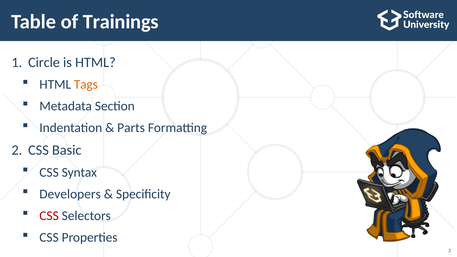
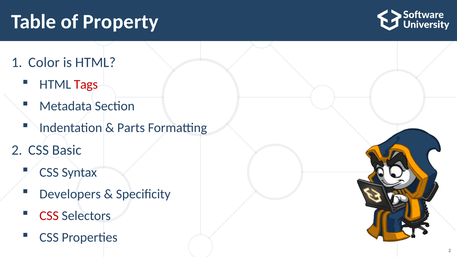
Trainings: Trainings -> Property
Circle: Circle -> Color
Tags colour: orange -> red
